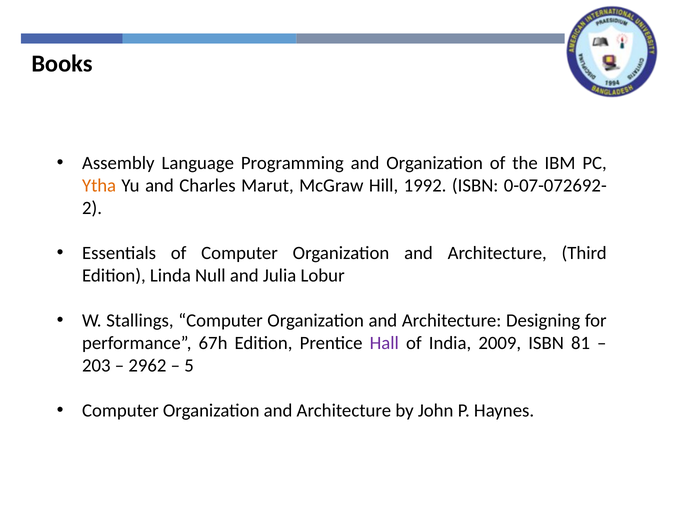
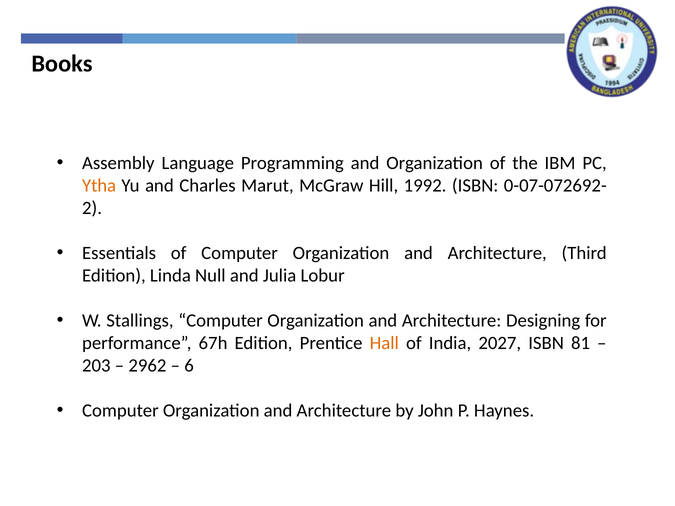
Hall colour: purple -> orange
2009: 2009 -> 2027
5: 5 -> 6
